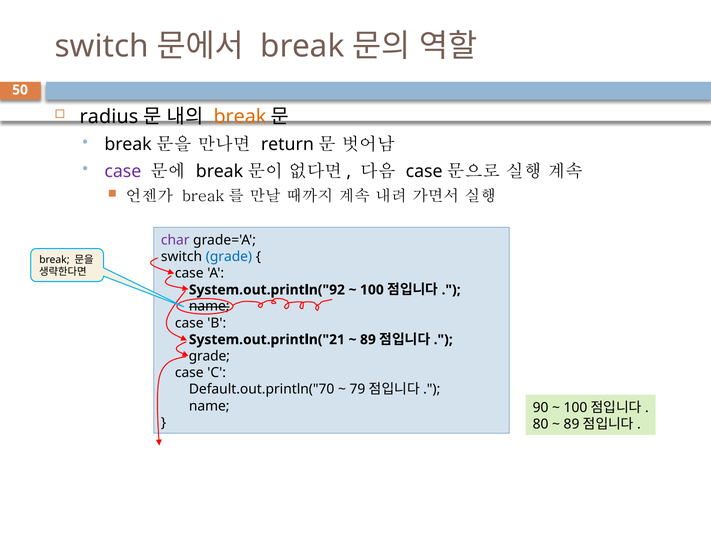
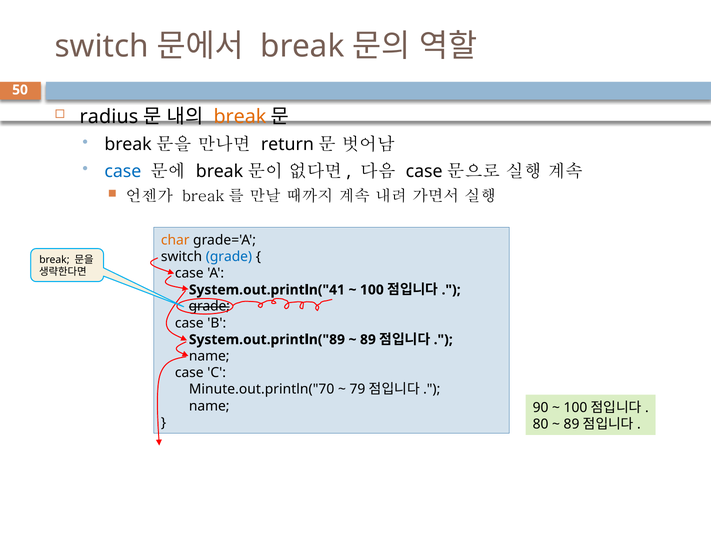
case at (123, 171) colour: purple -> blue
char colour: purple -> orange
System.out.println("92: System.out.println("92 -> System.out.println("41
name at (209, 307): name -> grade
System.out.println("21: System.out.println("21 -> System.out.println("89
grade at (209, 356): grade -> name
Default.out.println("70: Default.out.println("70 -> Minute.out.println("70
